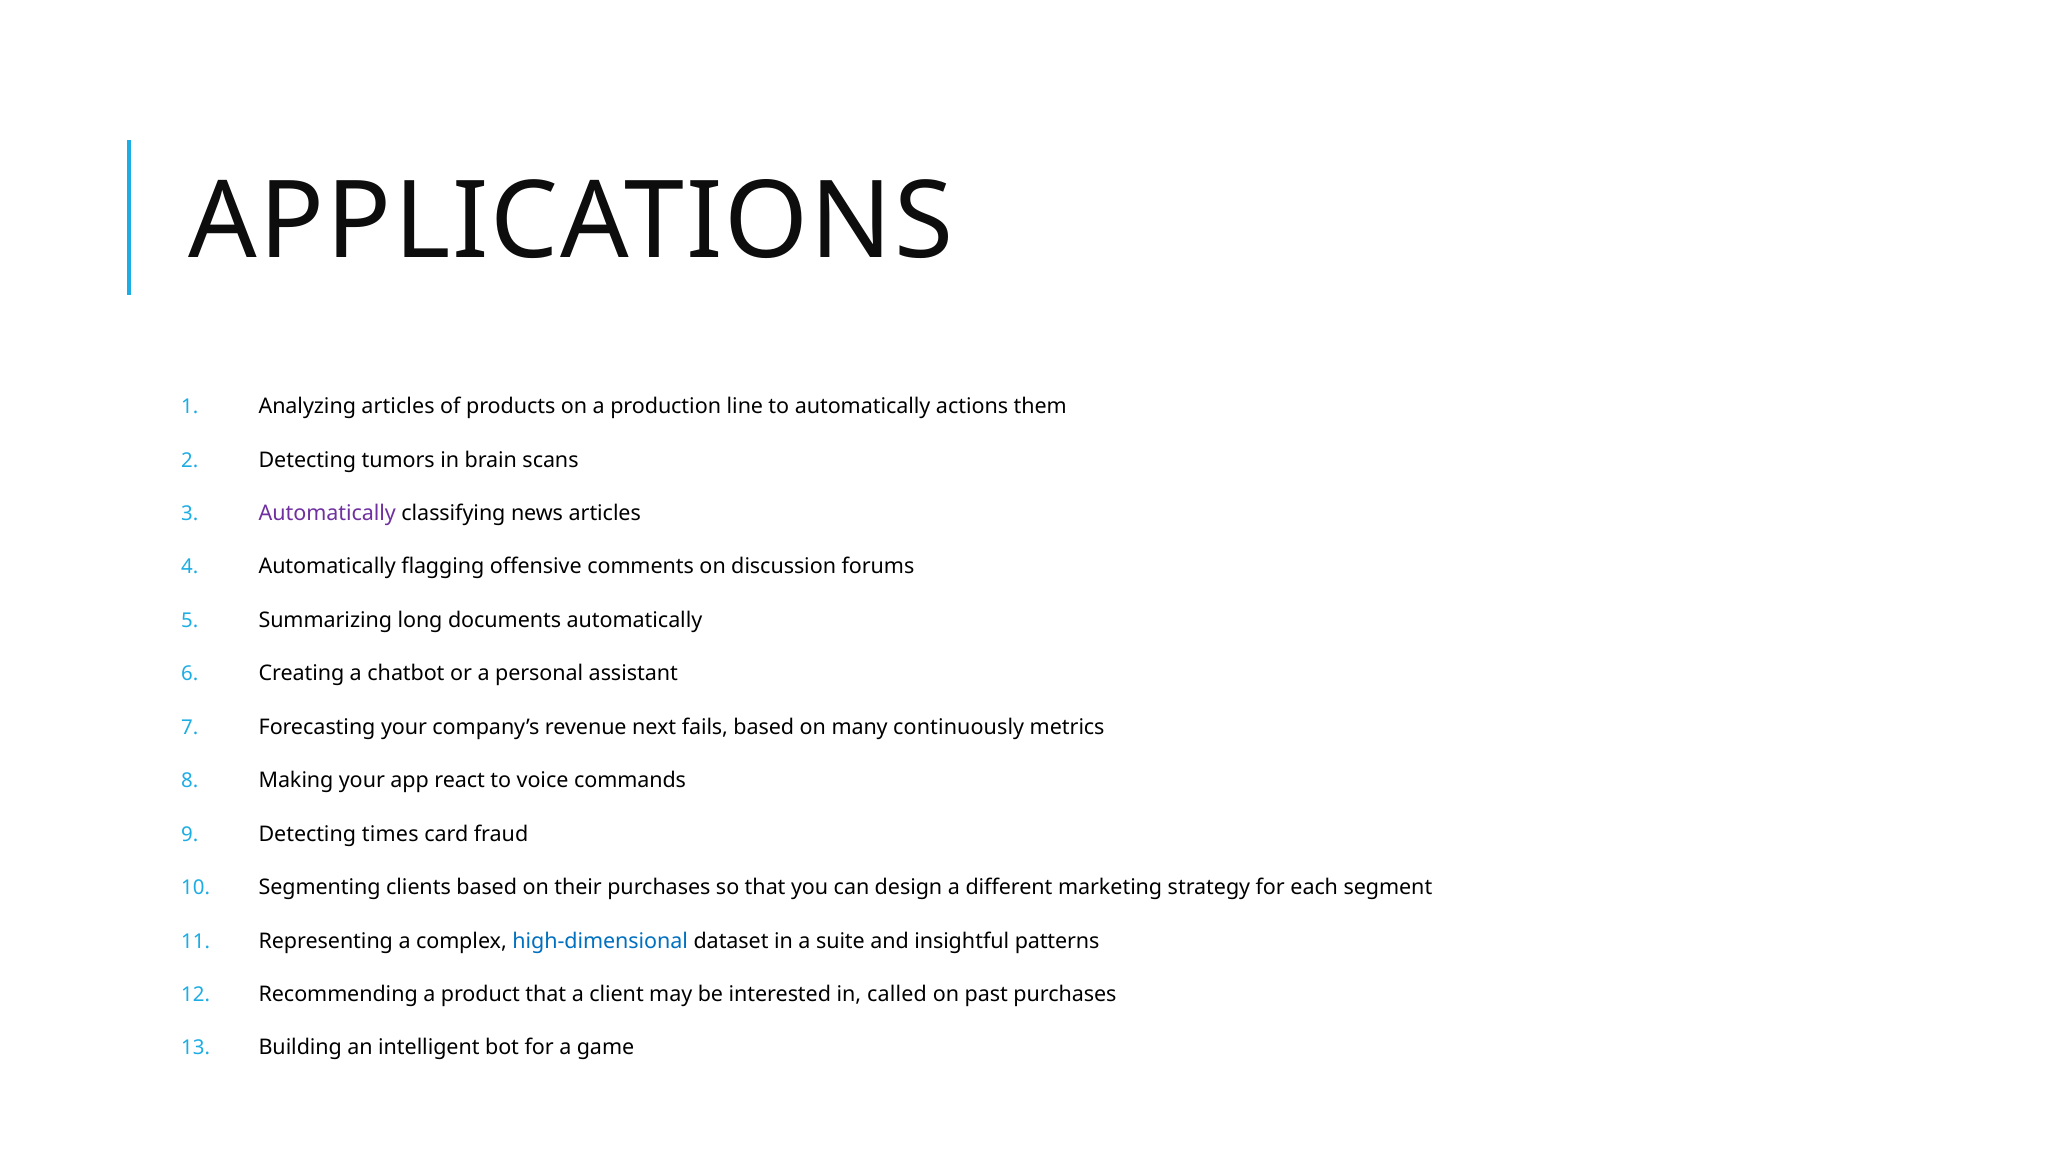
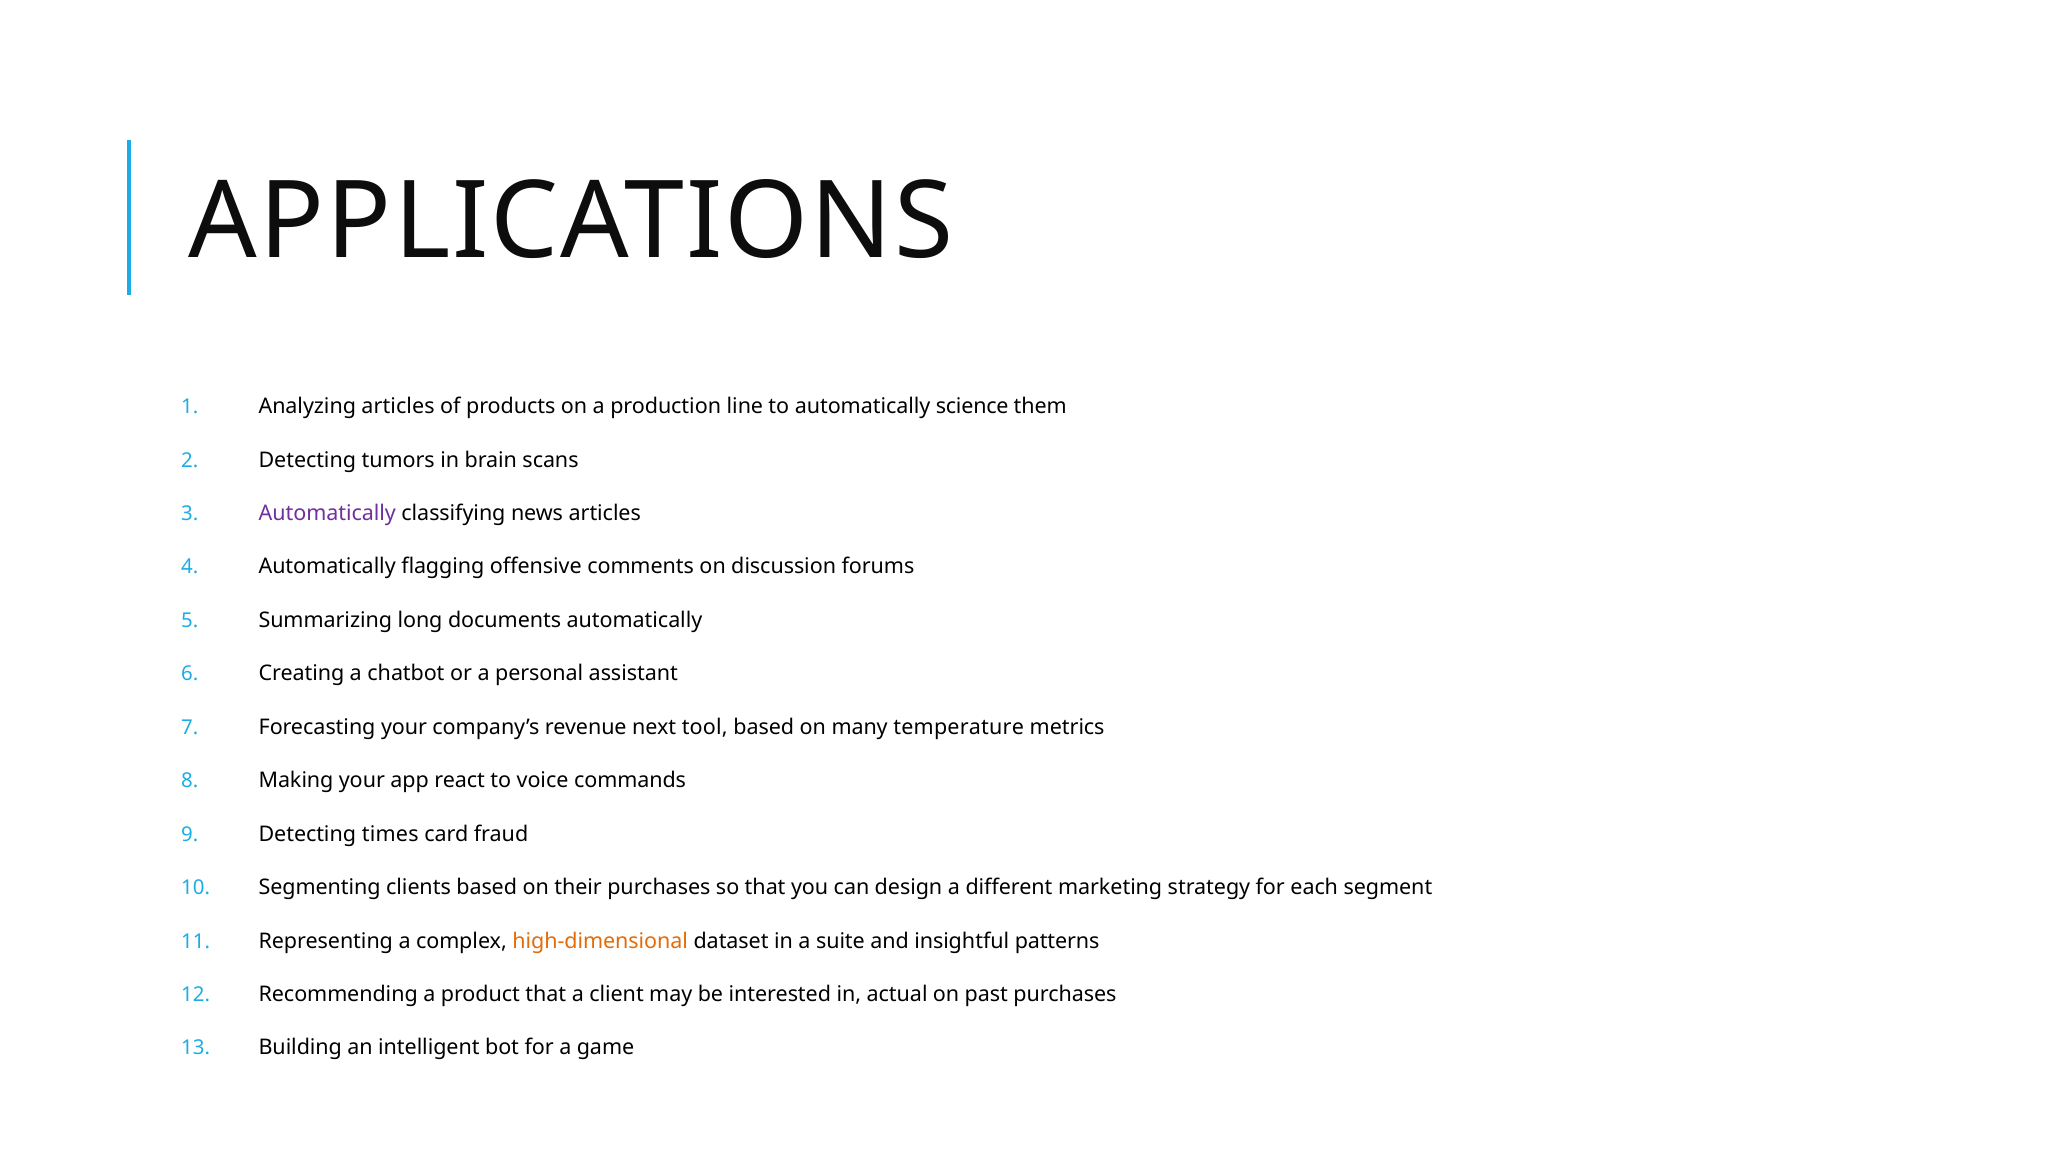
actions: actions -> science
fails: fails -> tool
continuously: continuously -> temperature
high-dimensional colour: blue -> orange
called: called -> actual
